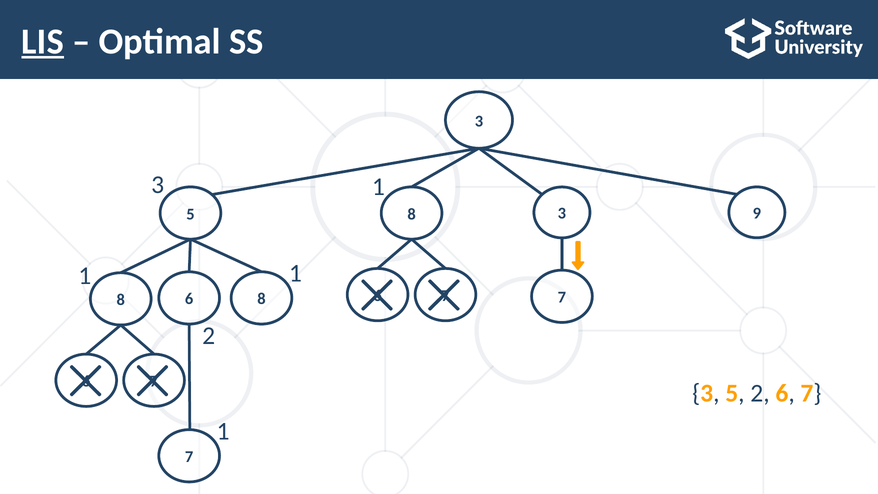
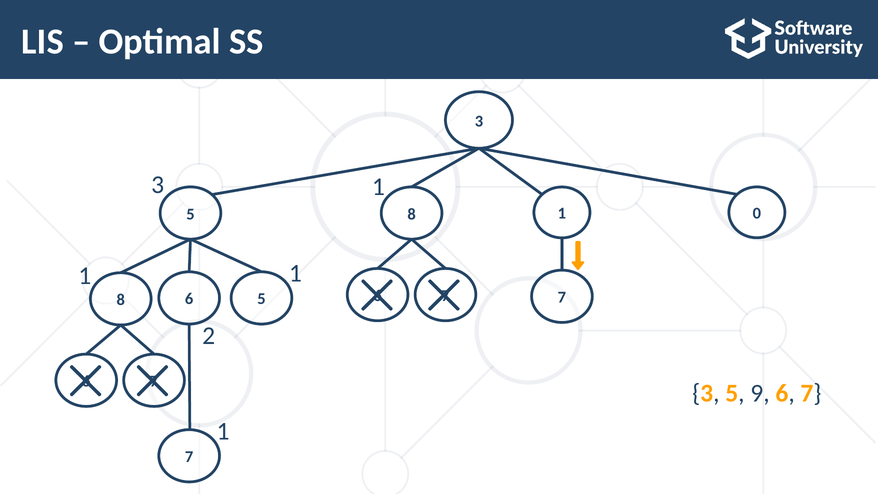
LIS underline: present -> none
5 3: 3 -> 1
9: 9 -> 0
8 8: 8 -> 5
5 2: 2 -> 9
